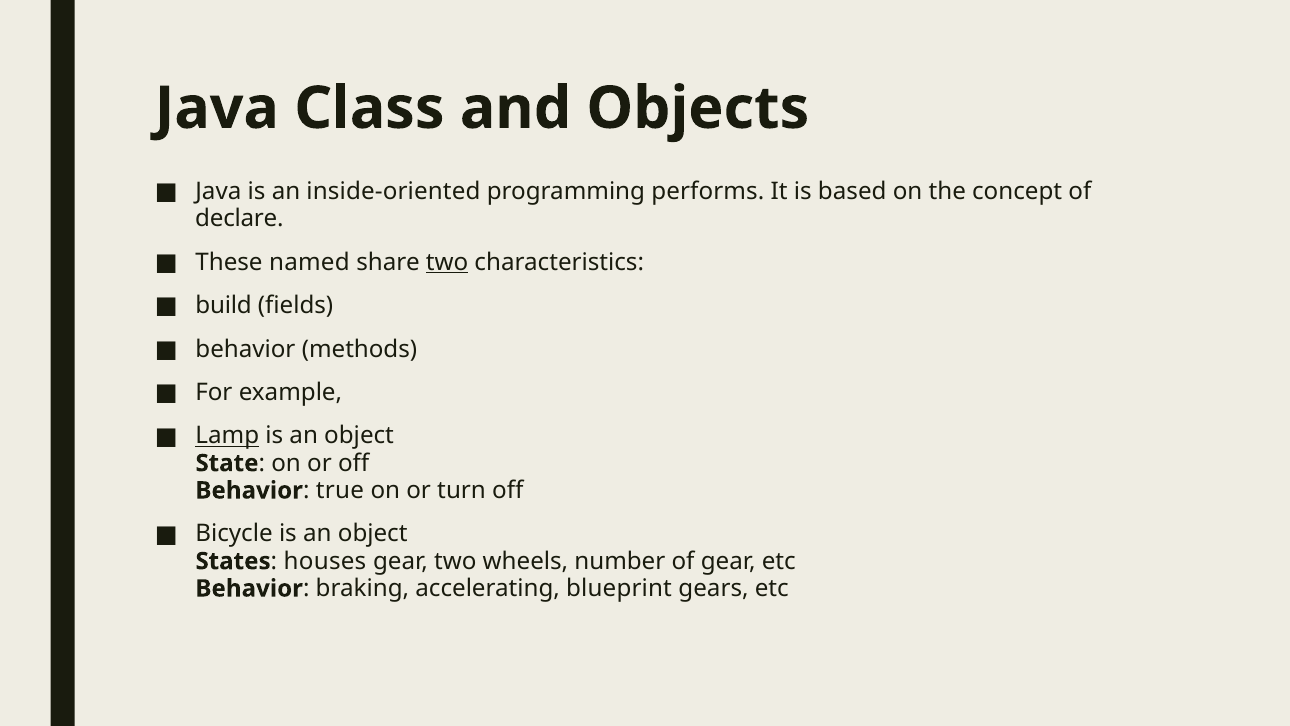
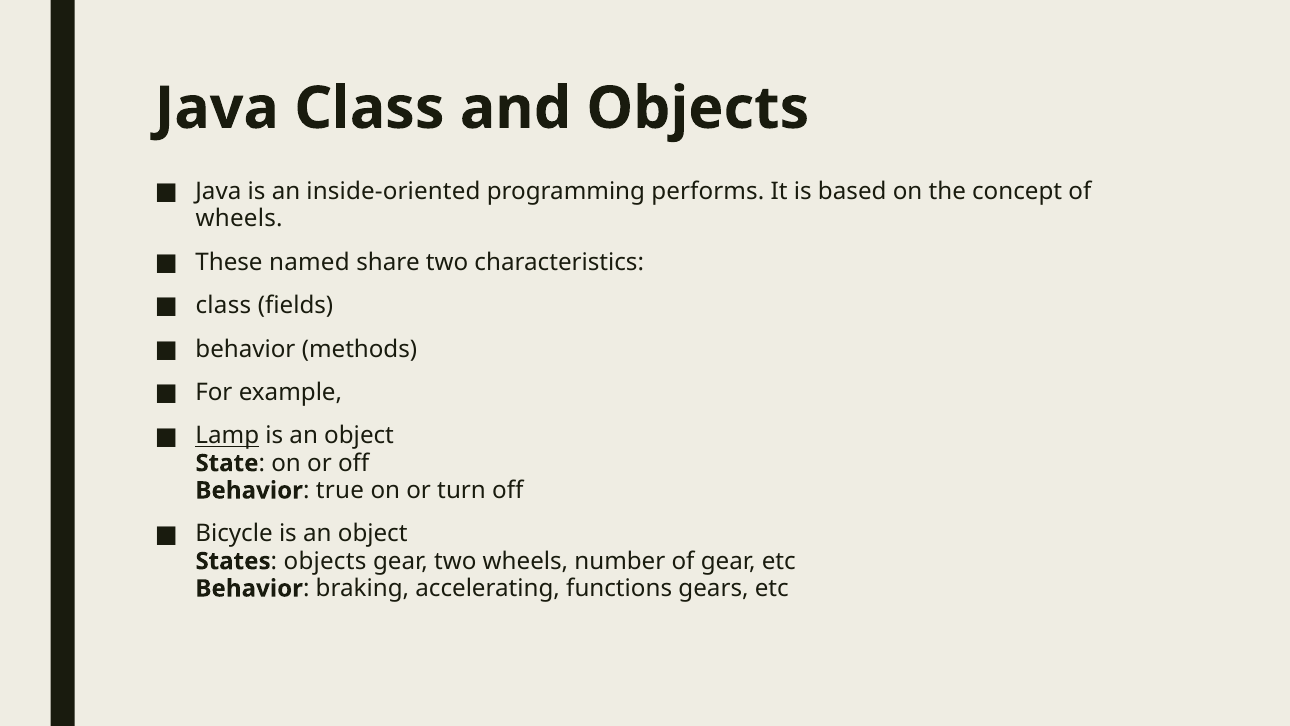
declare at (239, 219): declare -> wheels
two at (447, 262) underline: present -> none
build at (224, 305): build -> class
houses at (325, 561): houses -> objects
blueprint: blueprint -> functions
